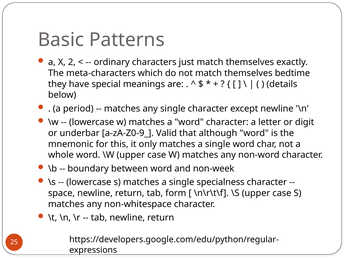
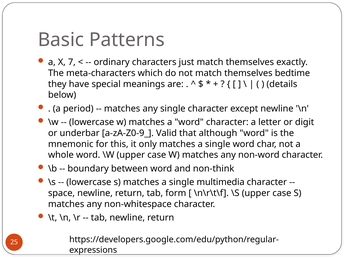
2: 2 -> 7
non-week: non-week -> non-think
specialness: specialness -> multimedia
